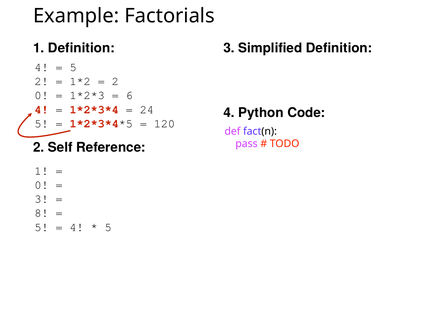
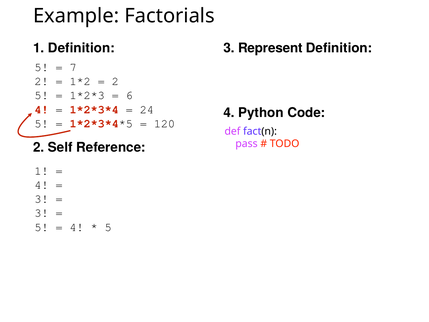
Simplified: Simplified -> Represent
4 at (42, 67): 4 -> 5
5 at (73, 67): 5 -> 7
0 at (42, 95): 0 -> 5
0 at (41, 185): 0 -> 4
8 at (41, 213): 8 -> 3
